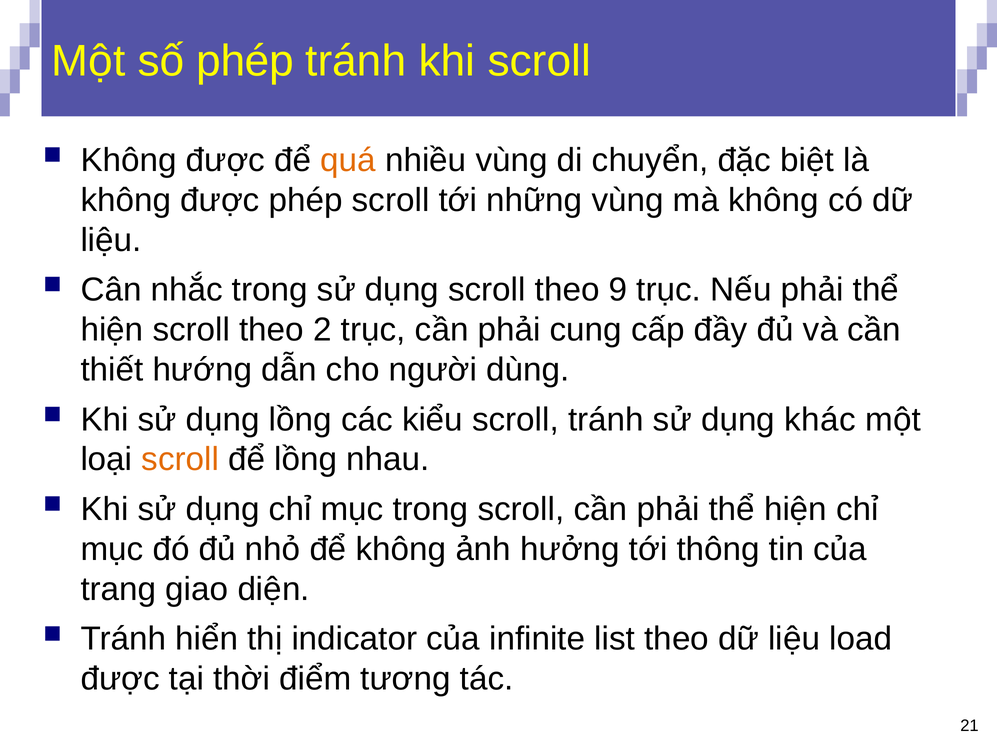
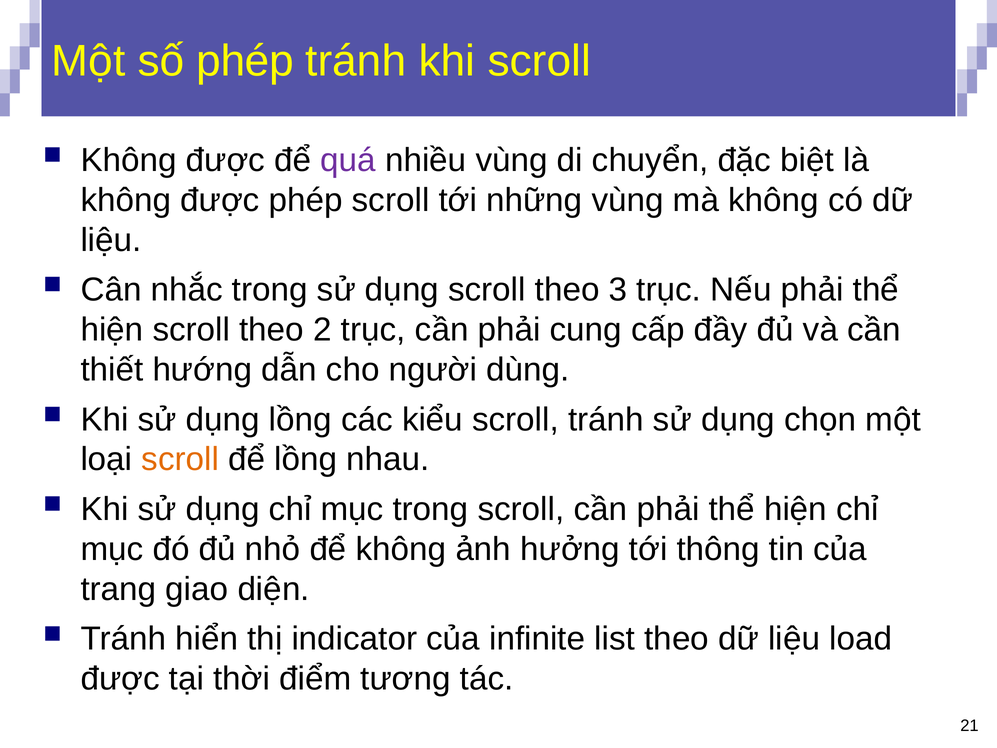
quá colour: orange -> purple
9: 9 -> 3
khác: khác -> chọn
